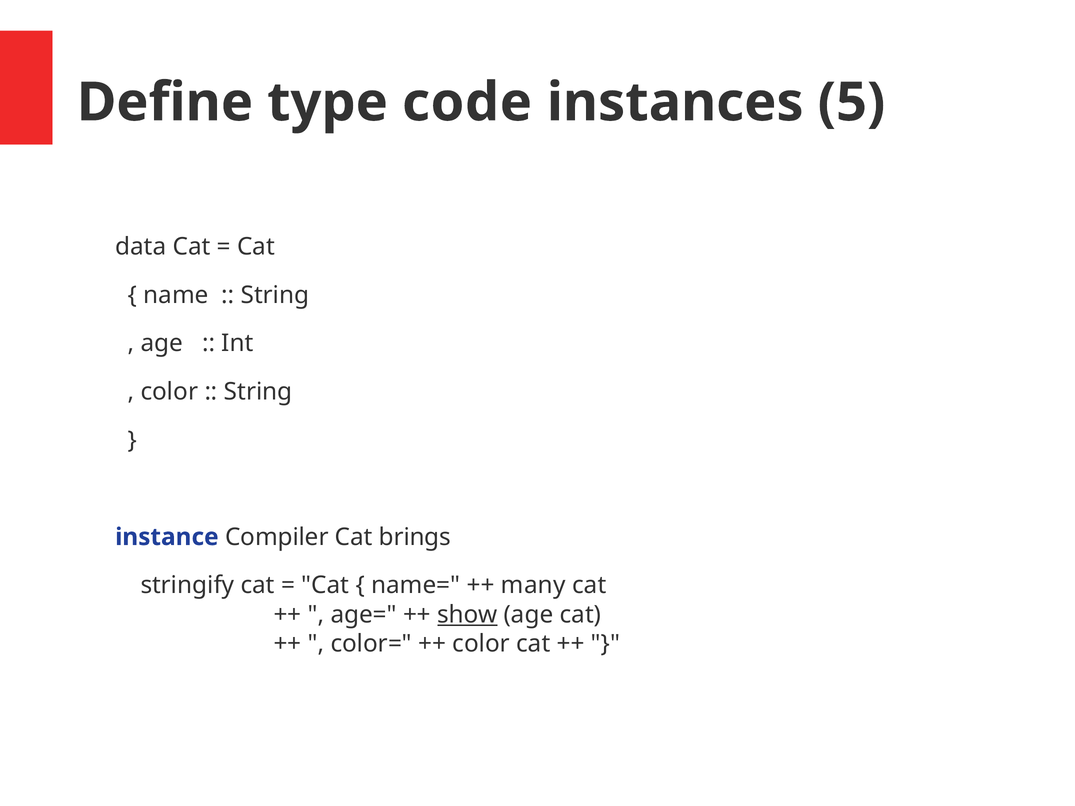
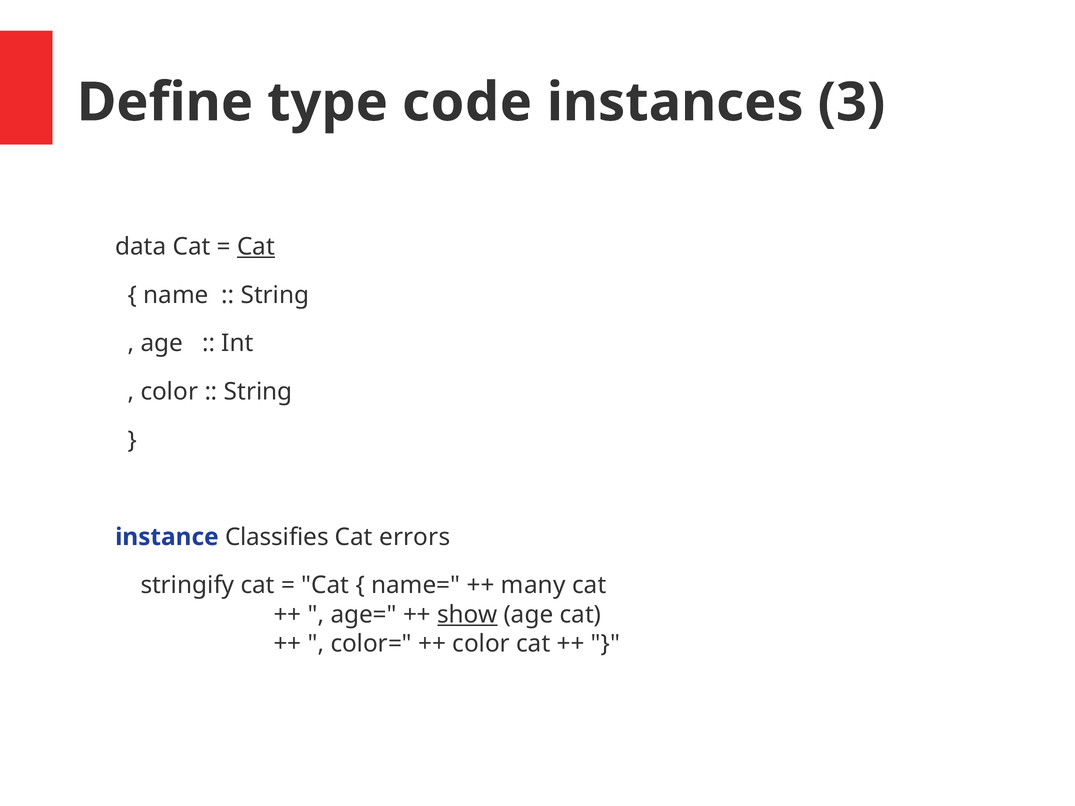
5: 5 -> 3
Cat at (256, 247) underline: none -> present
Compiler: Compiler -> Classifies
brings: brings -> errors
